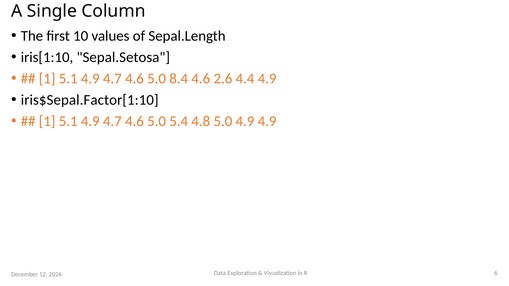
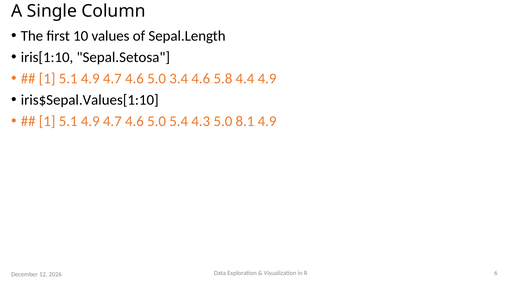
8.4: 8.4 -> 3.4
2.6: 2.6 -> 5.8
iris$Sepal.Factor[1:10: iris$Sepal.Factor[1:10 -> iris$Sepal.Values[1:10
4.8: 4.8 -> 4.3
5.0 4.9: 4.9 -> 8.1
